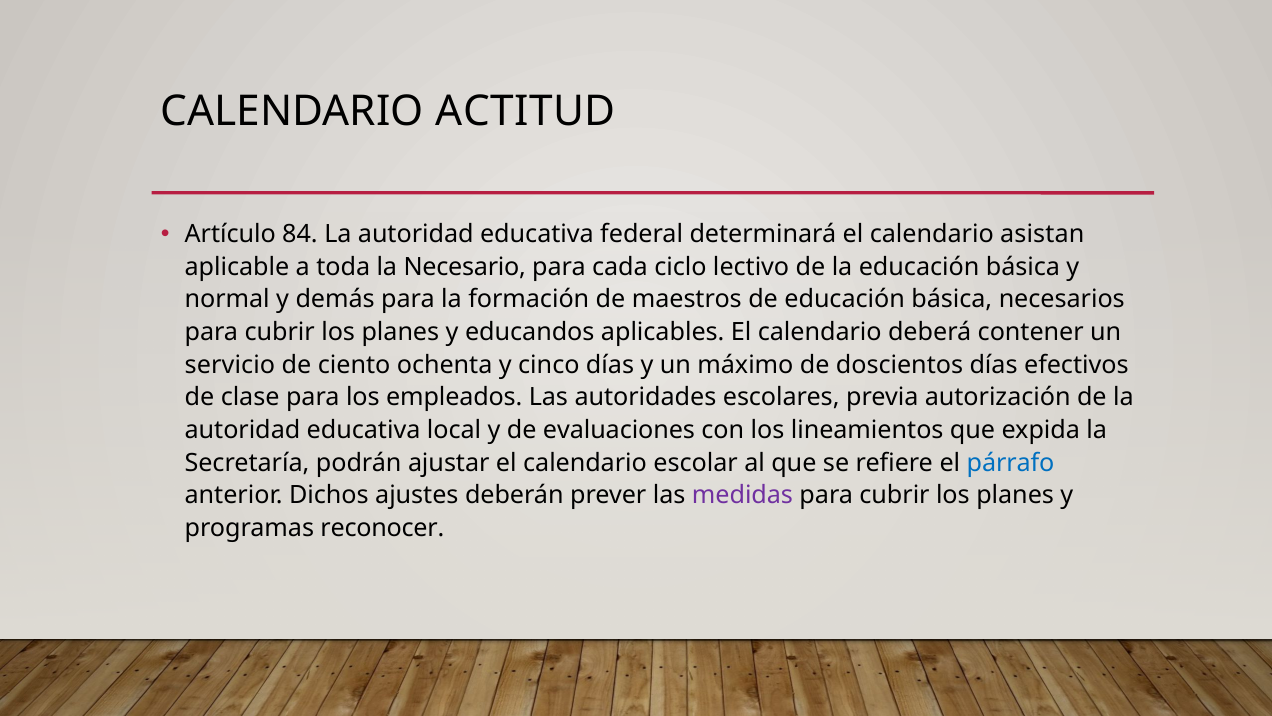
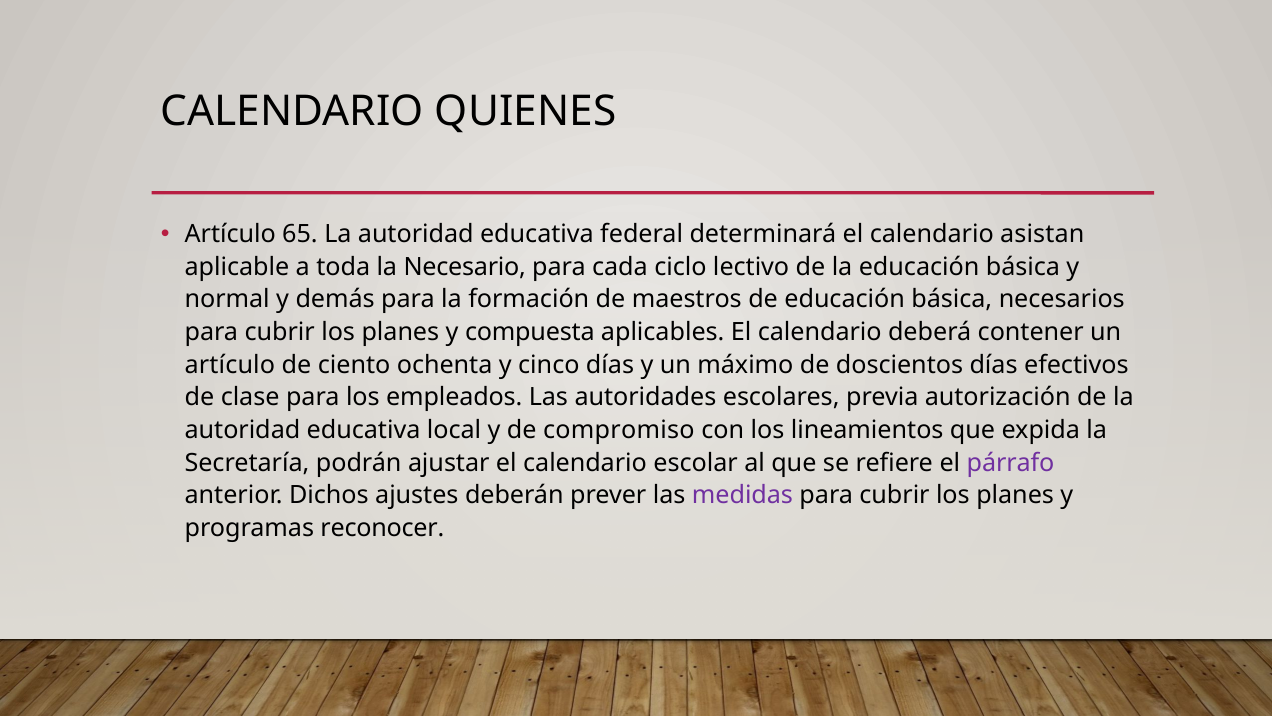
ACTITUD: ACTITUD -> QUIENES
84: 84 -> 65
educandos: educandos -> compuesta
servicio at (230, 365): servicio -> artículo
evaluaciones: evaluaciones -> compromiso
párrafo colour: blue -> purple
